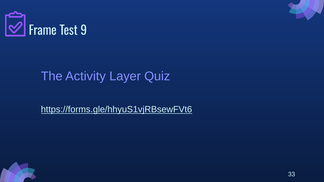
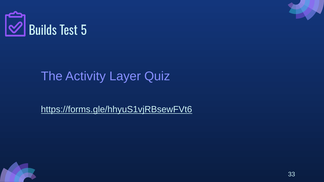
Frame: Frame -> Builds
9: 9 -> 5
